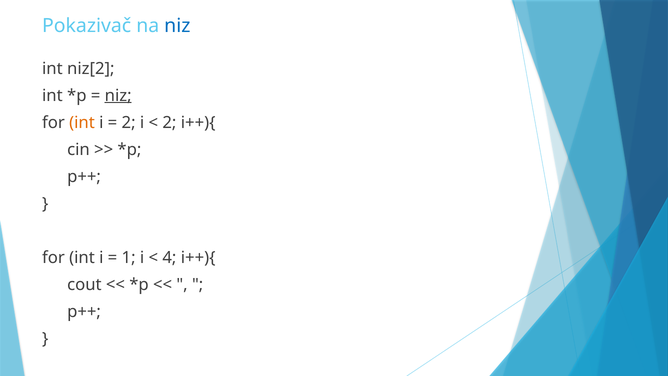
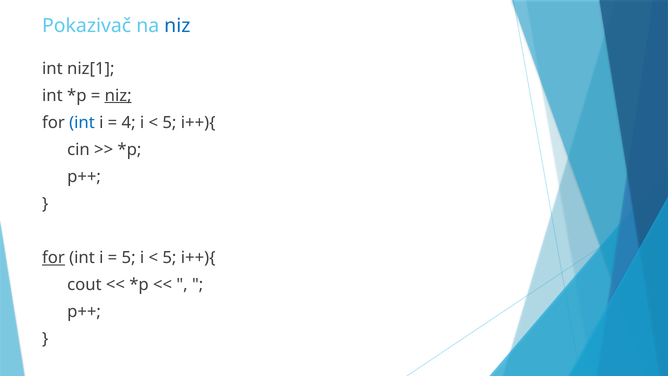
niz[2: niz[2 -> niz[1
int at (82, 122) colour: orange -> blue
2 at (129, 122): 2 -> 4
2 at (169, 122): 2 -> 5
for at (53, 258) underline: none -> present
1 at (129, 258): 1 -> 5
4 at (169, 258): 4 -> 5
